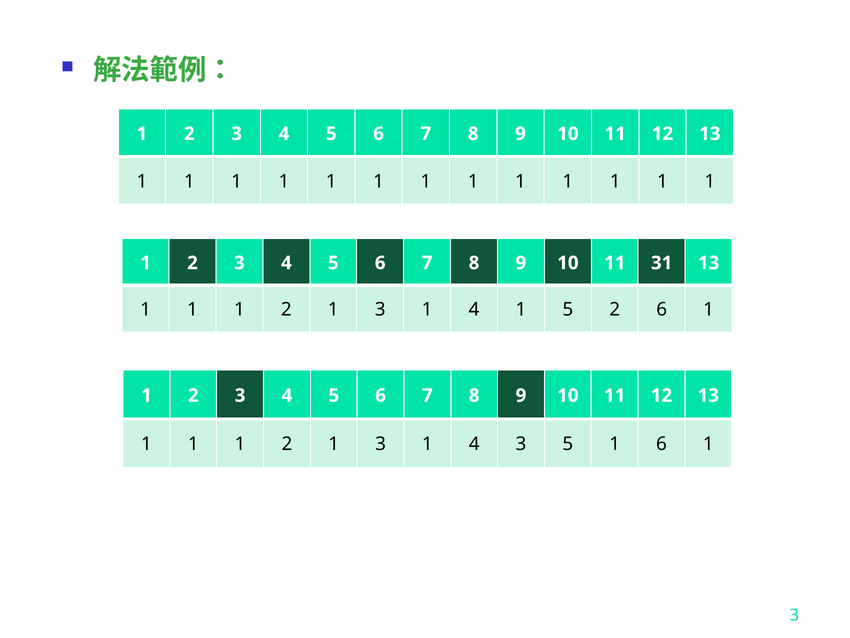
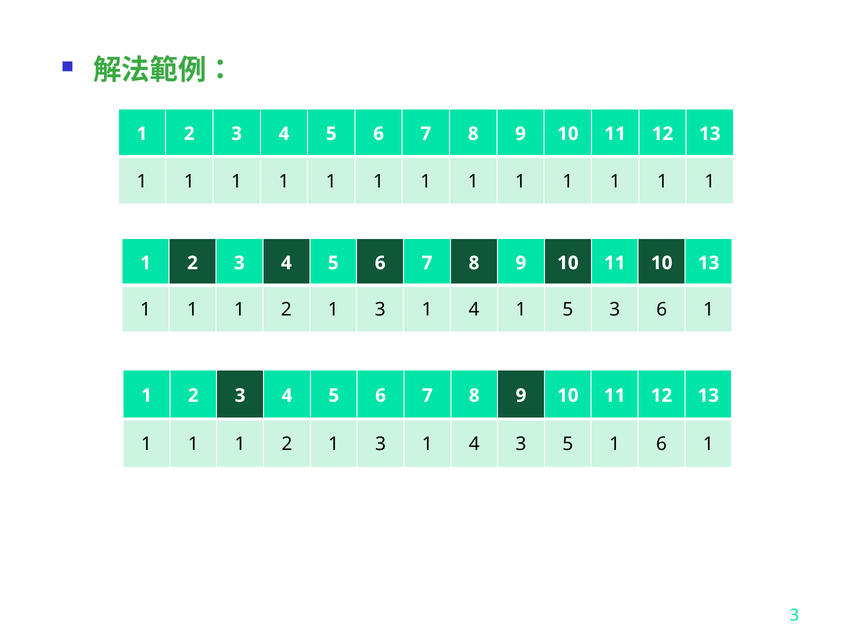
11 31: 31 -> 10
5 2: 2 -> 3
